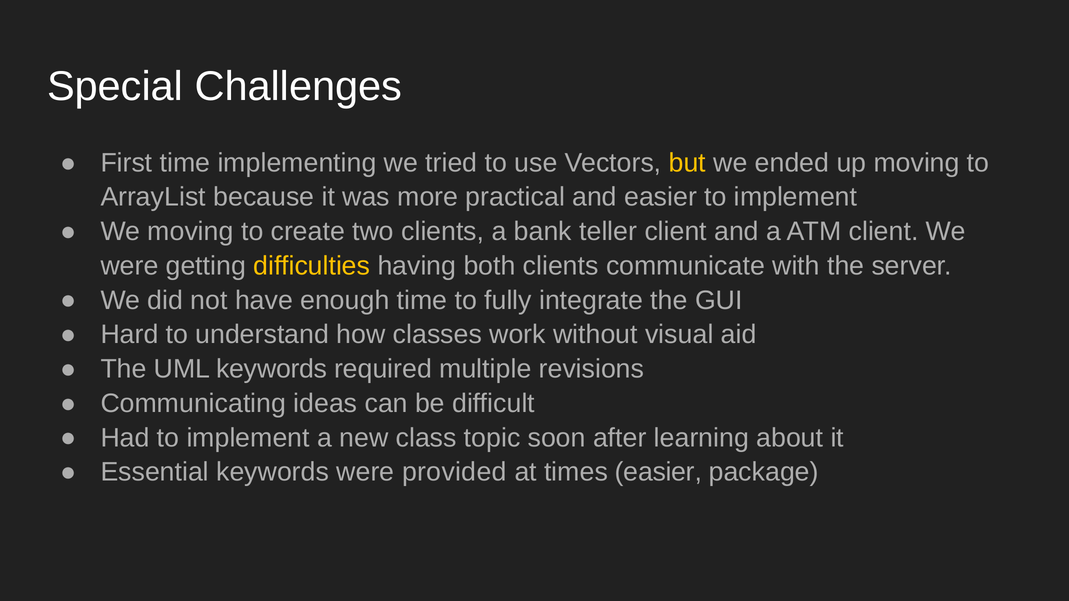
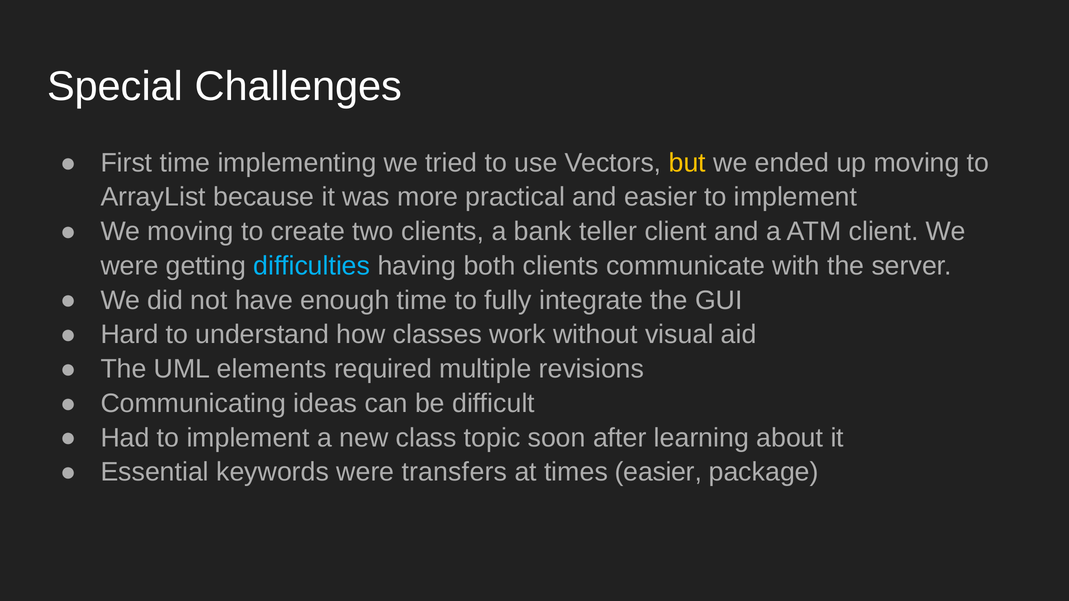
difficulties colour: yellow -> light blue
UML keywords: keywords -> elements
provided: provided -> transfers
